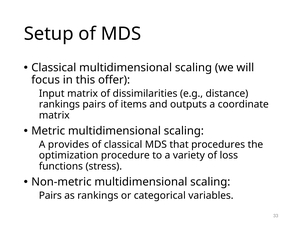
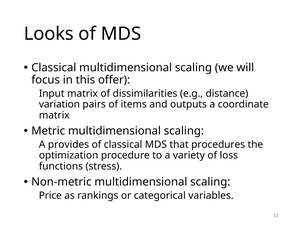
Setup: Setup -> Looks
rankings at (59, 105): rankings -> variation
Pairs at (50, 196): Pairs -> Price
